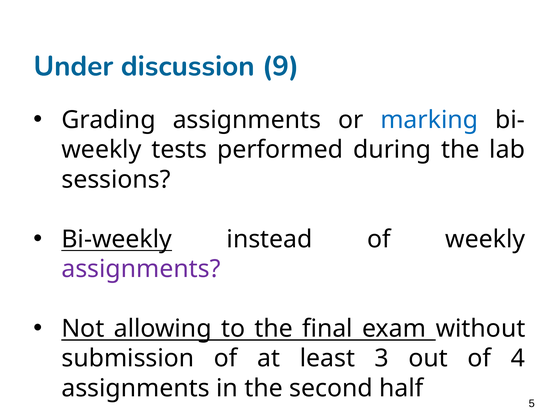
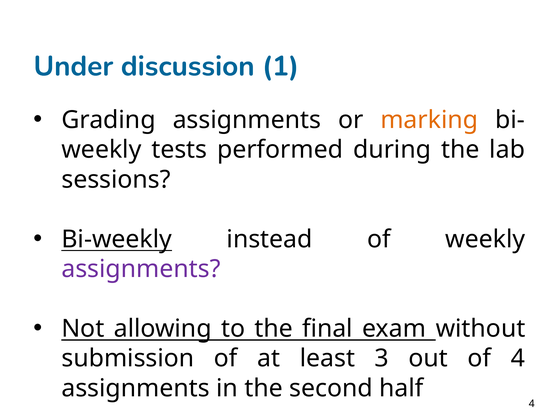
9: 9 -> 1
marking colour: blue -> orange
half 5: 5 -> 4
